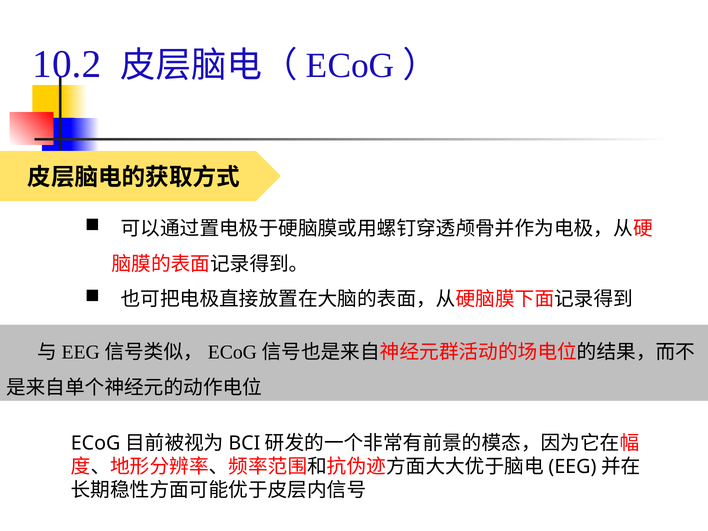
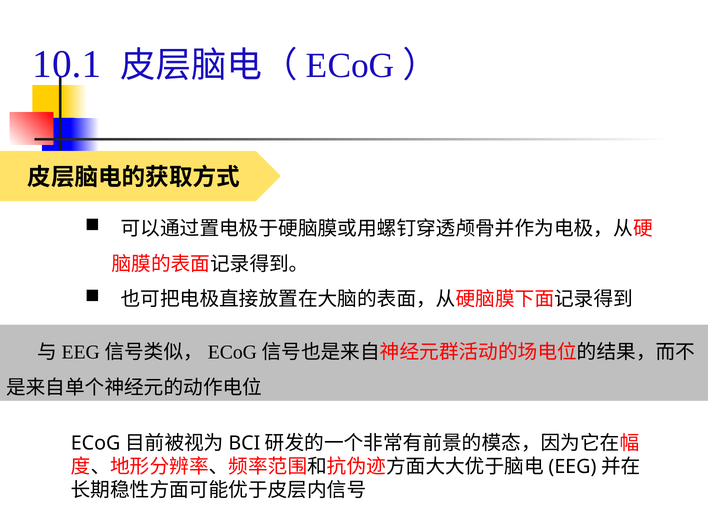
10.2: 10.2 -> 10.1
